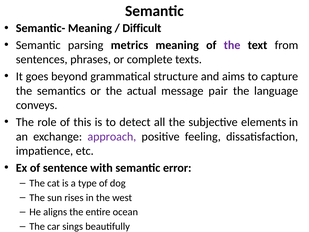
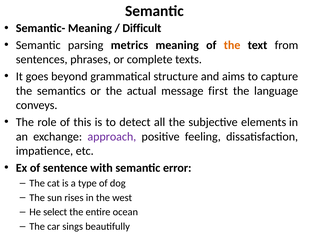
the at (232, 45) colour: purple -> orange
pair: pair -> first
aligns: aligns -> select
